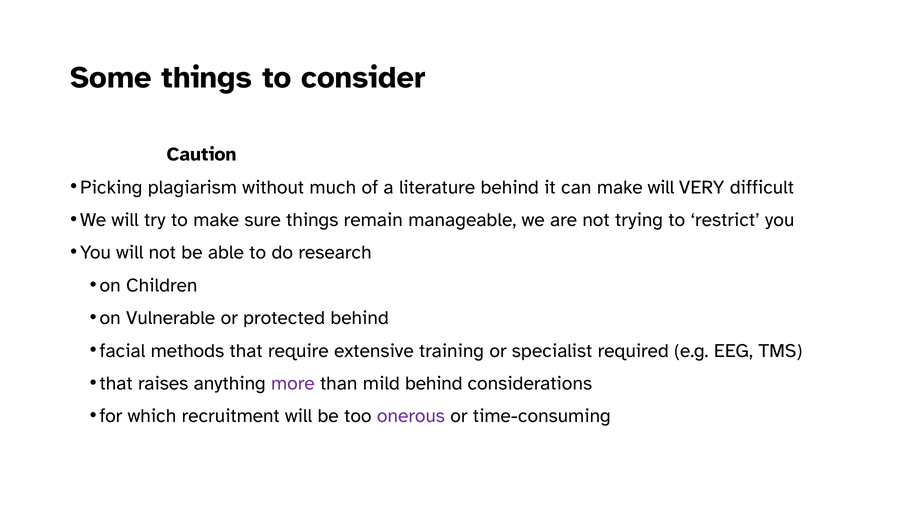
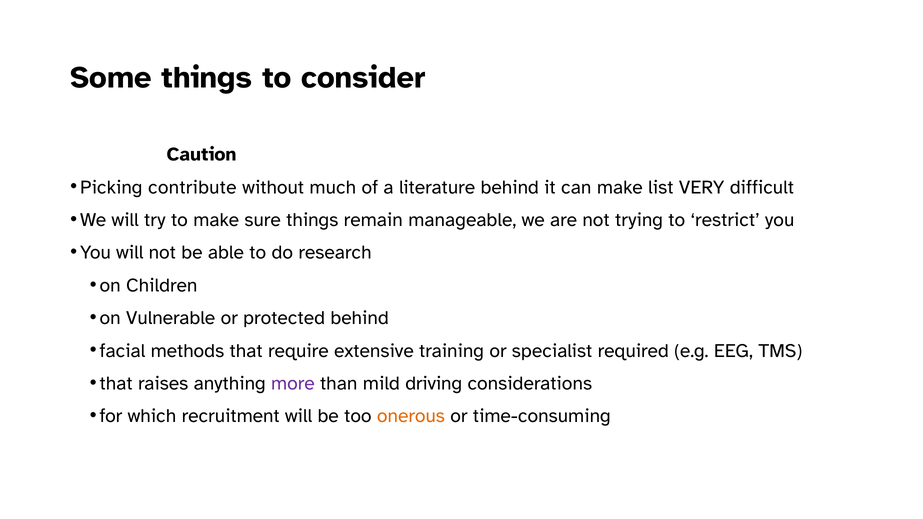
plagiarism: plagiarism -> contribute
make will: will -> list
mild behind: behind -> driving
onerous colour: purple -> orange
